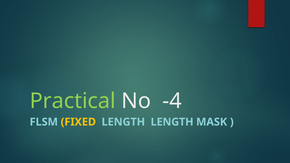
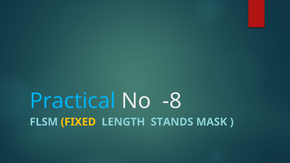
Practical colour: light green -> light blue
-4: -4 -> -8
LENGTH LENGTH: LENGTH -> STANDS
